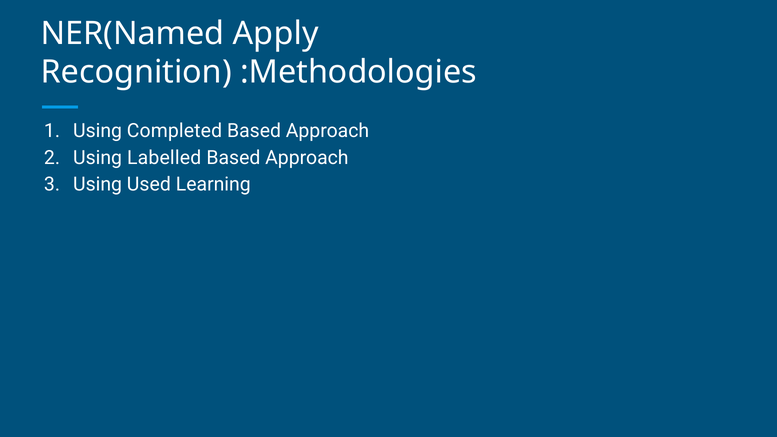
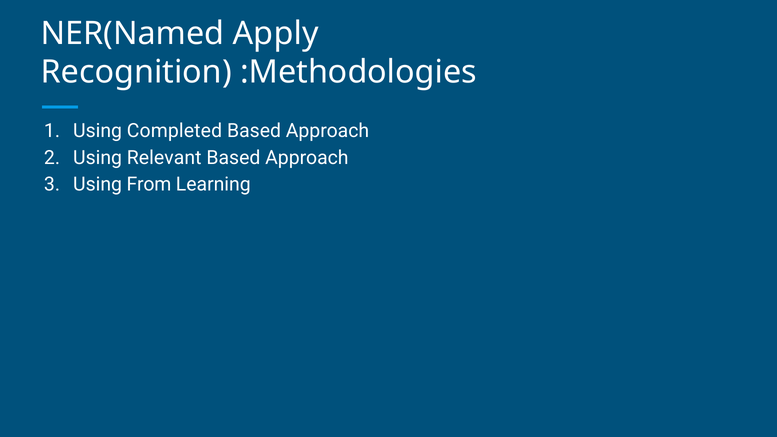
Labelled: Labelled -> Relevant
Used: Used -> From
